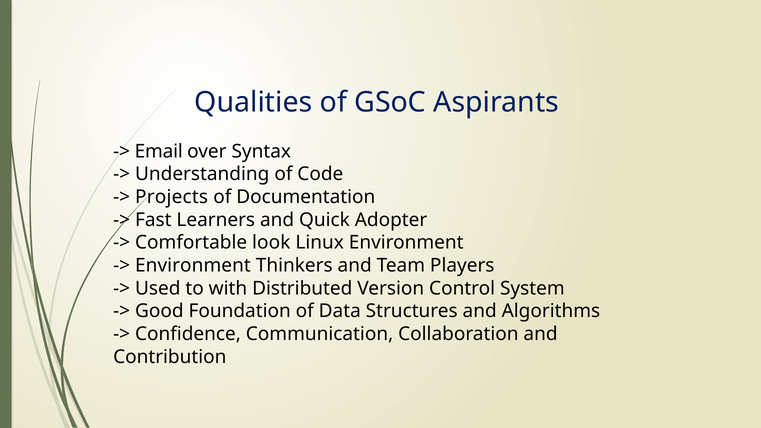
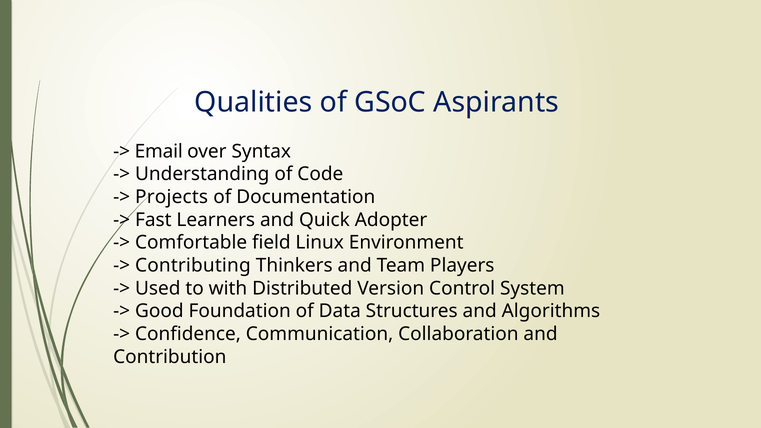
look: look -> field
Environment at (193, 265): Environment -> Contributing
